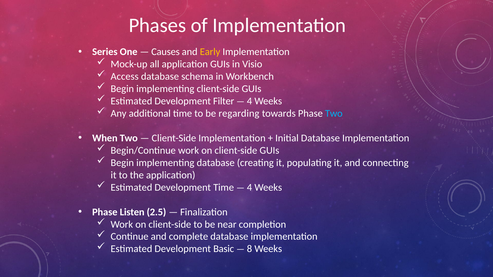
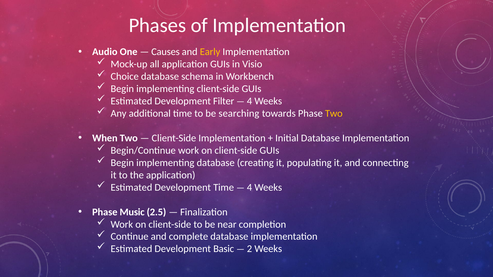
Series: Series -> Audio
Access: Access -> Choice
regarding: regarding -> searching
Two at (334, 114) colour: light blue -> yellow
Listen: Listen -> Music
8: 8 -> 2
